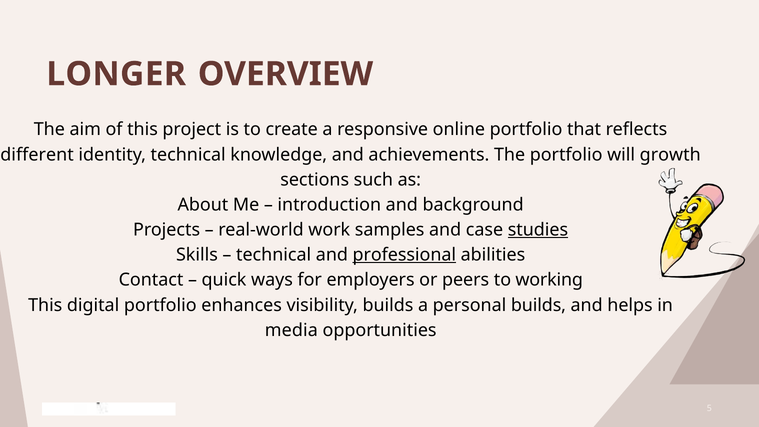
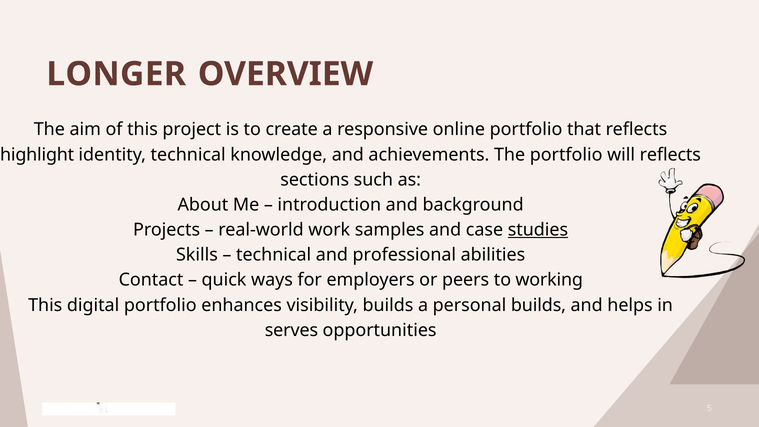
different: different -> highlight
will growth: growth -> reflects
professional underline: present -> none
media: media -> serves
